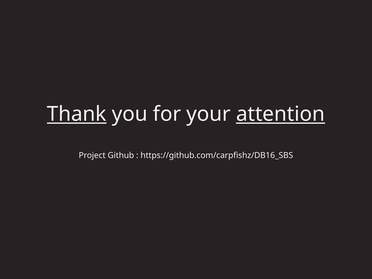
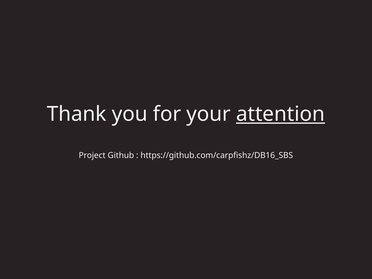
Thank underline: present -> none
